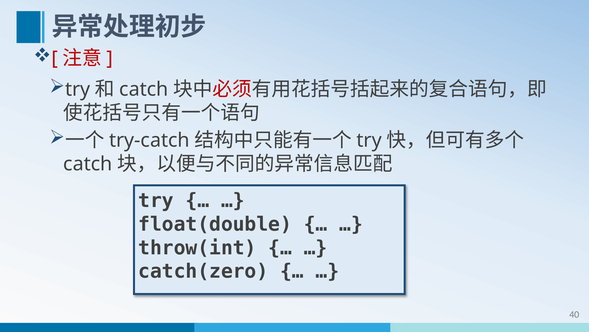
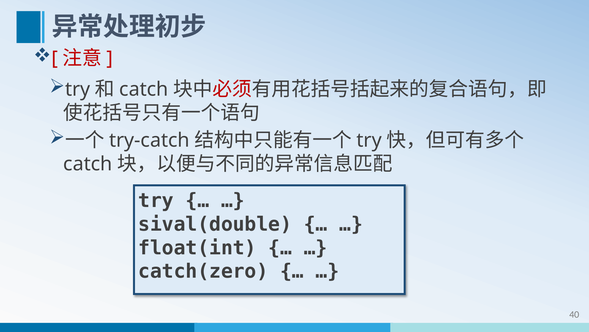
float(double: float(double -> sival(double
throw(int: throw(int -> float(int
